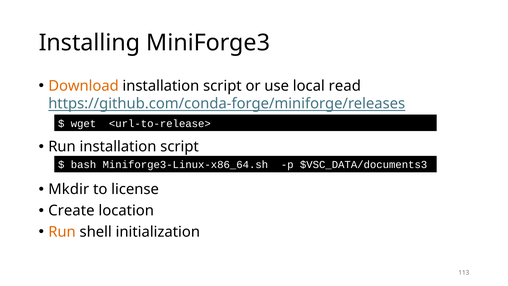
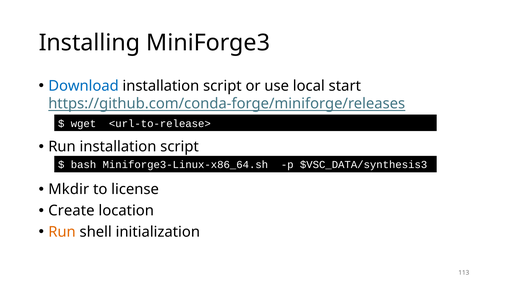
Download colour: orange -> blue
read: read -> start
$VSC_DATA/documents3: $VSC_DATA/documents3 -> $VSC_DATA/synthesis3
